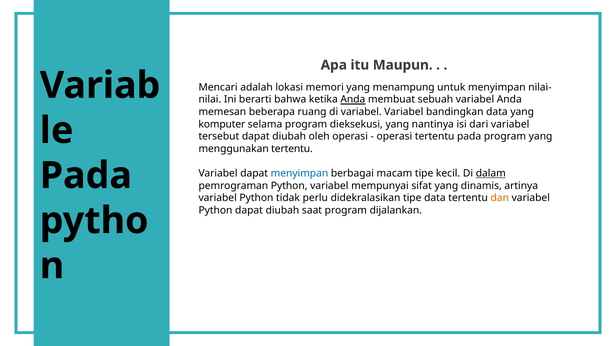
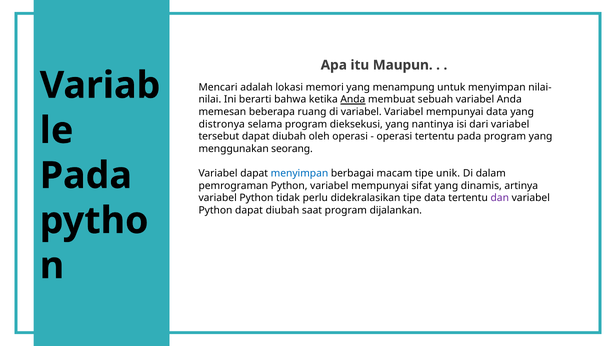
bandingkan at (455, 112): bandingkan -> mempunyai
komputer: komputer -> distronya
menggunakan tertentu: tertentu -> seorang
kecil: kecil -> unik
dalam underline: present -> none
dan colour: orange -> purple
